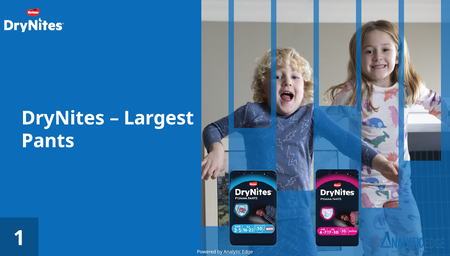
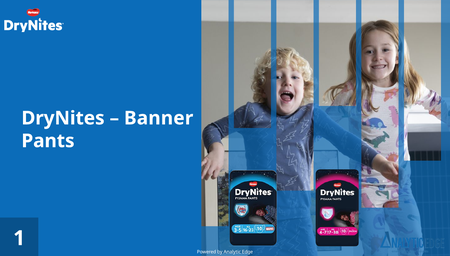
Largest: Largest -> Banner
